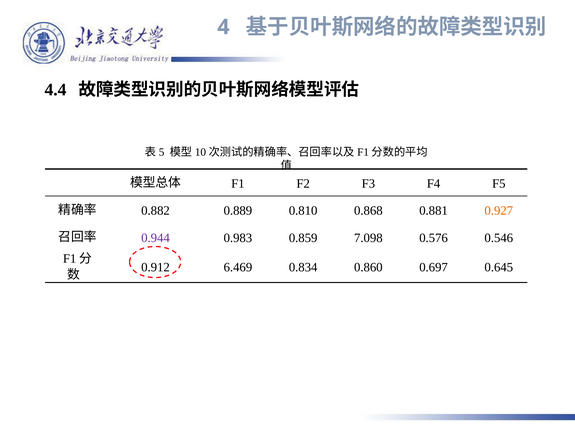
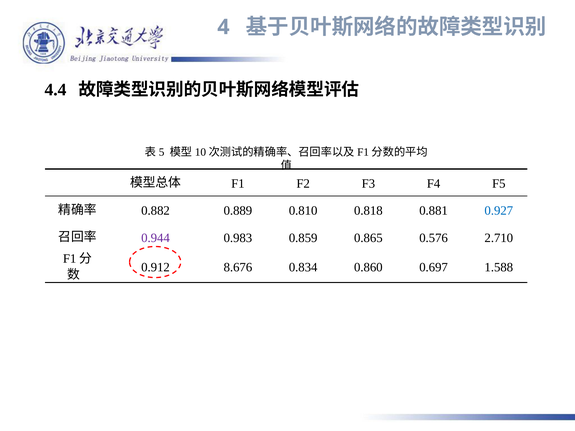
0.868: 0.868 -> 0.818
0.927 colour: orange -> blue
7.098: 7.098 -> 0.865
0.546: 0.546 -> 2.710
6.469: 6.469 -> 8.676
0.645: 0.645 -> 1.588
